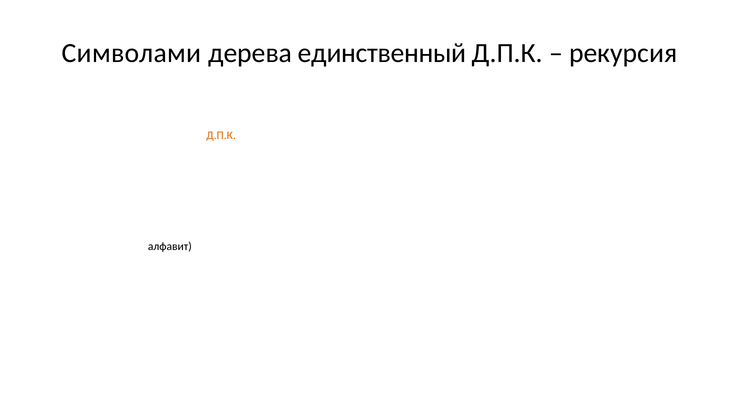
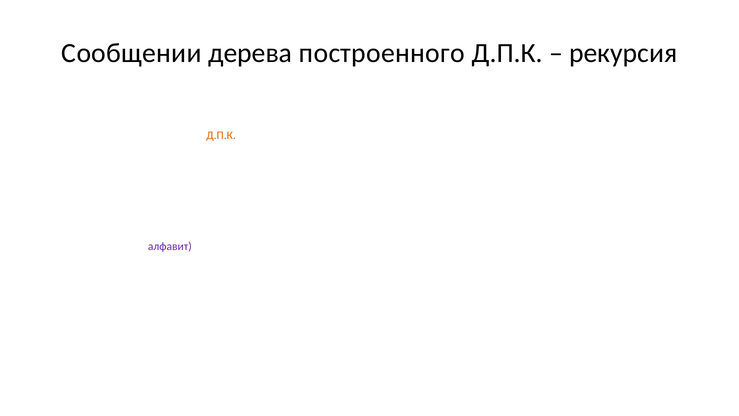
Символами: Символами -> Сообщении
единственный: единственный -> построенного
алфавит at (170, 246) colour: black -> purple
